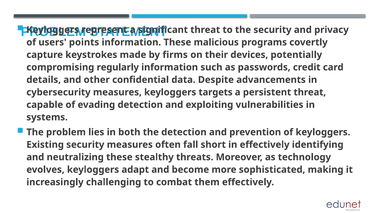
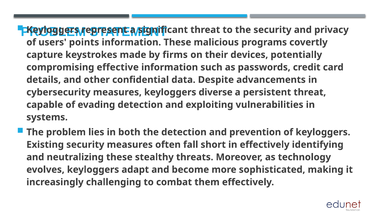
regularly: regularly -> effective
targets: targets -> diverse
